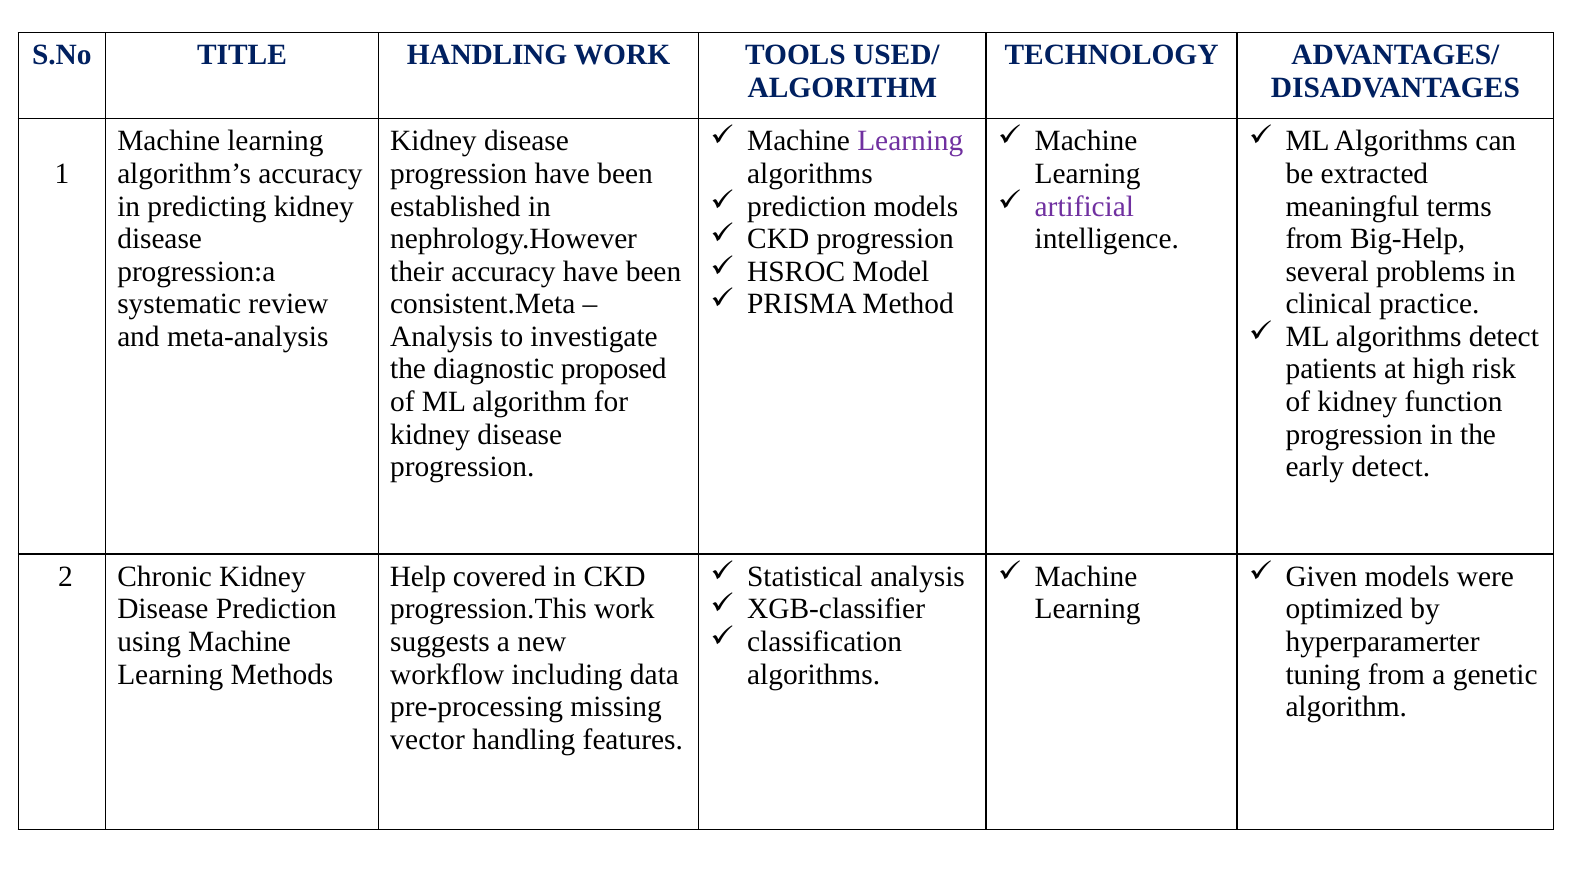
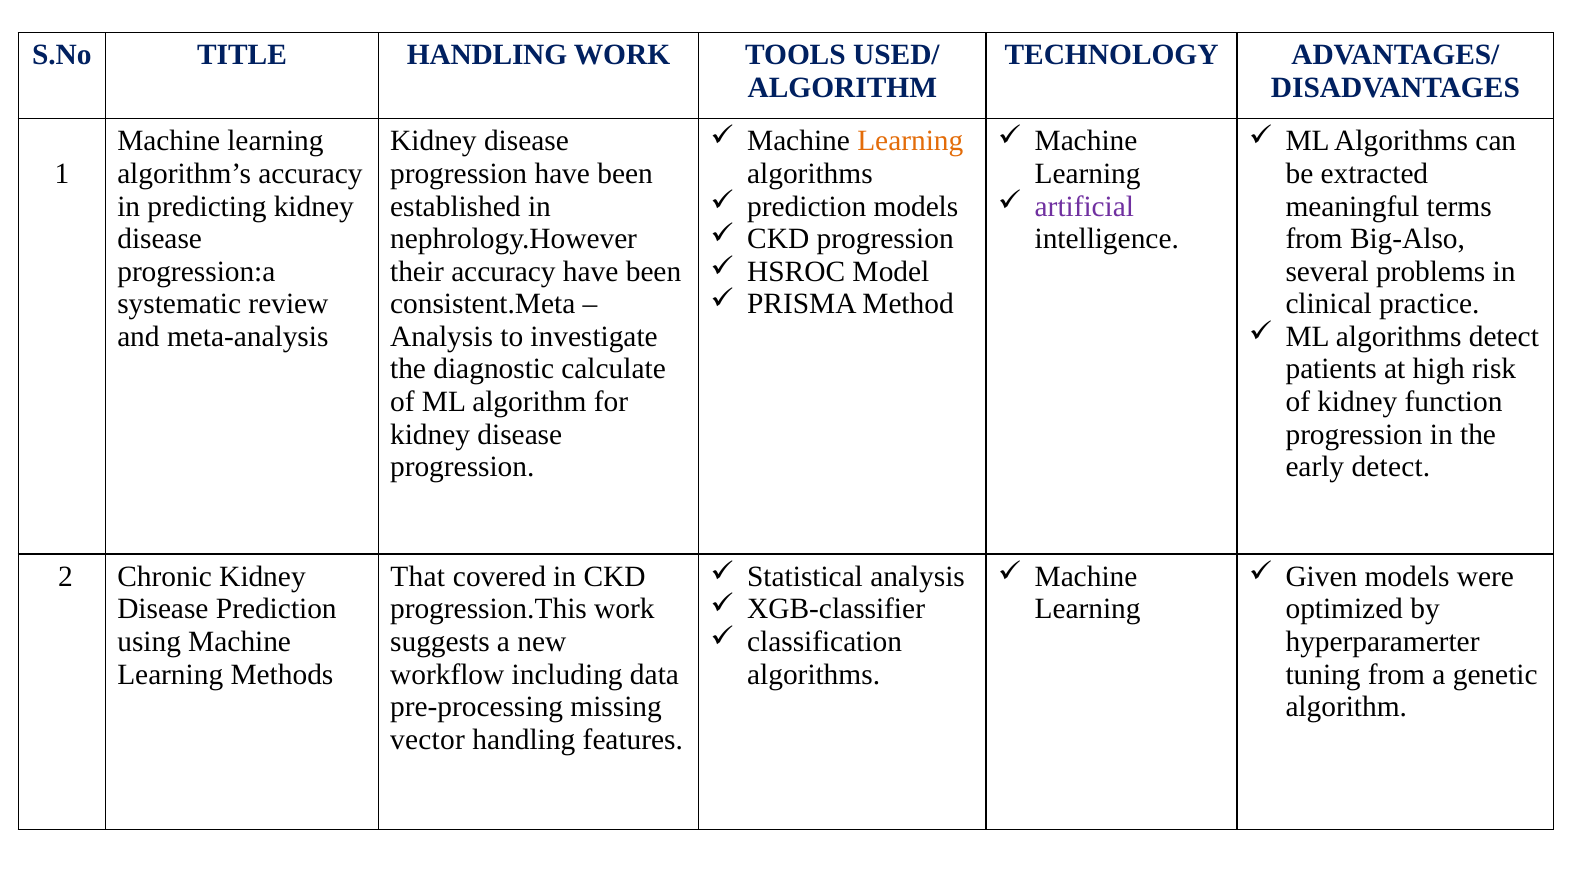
Learning at (910, 141) colour: purple -> orange
Big-Help: Big-Help -> Big-Also
proposed: proposed -> calculate
Help: Help -> That
